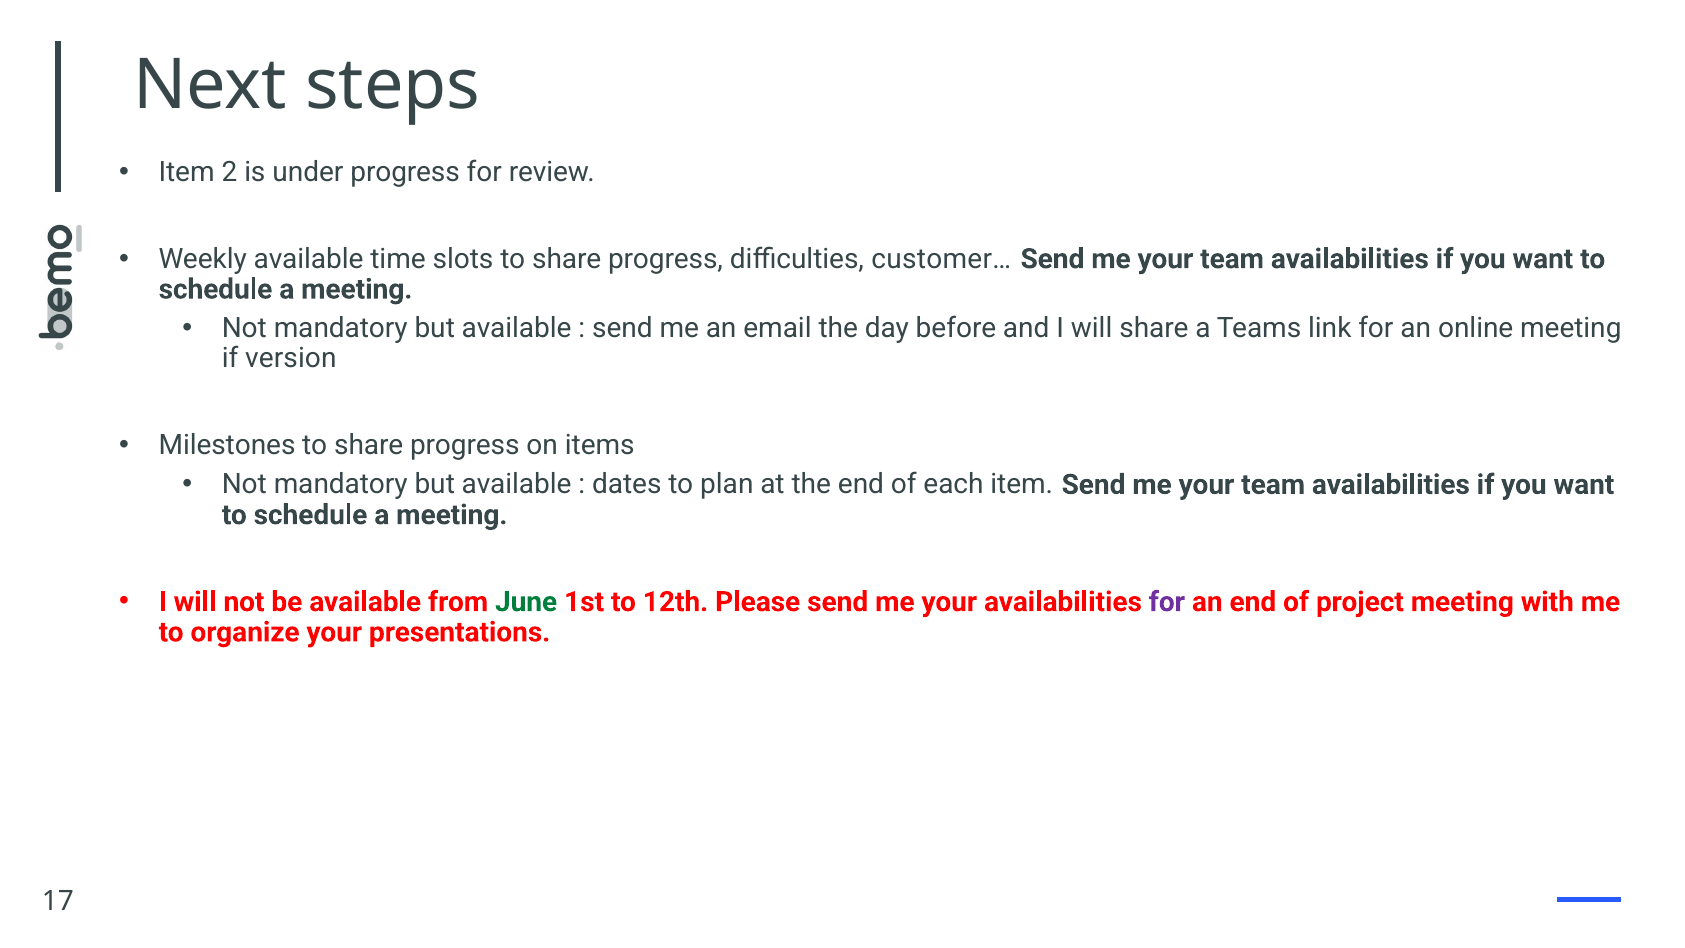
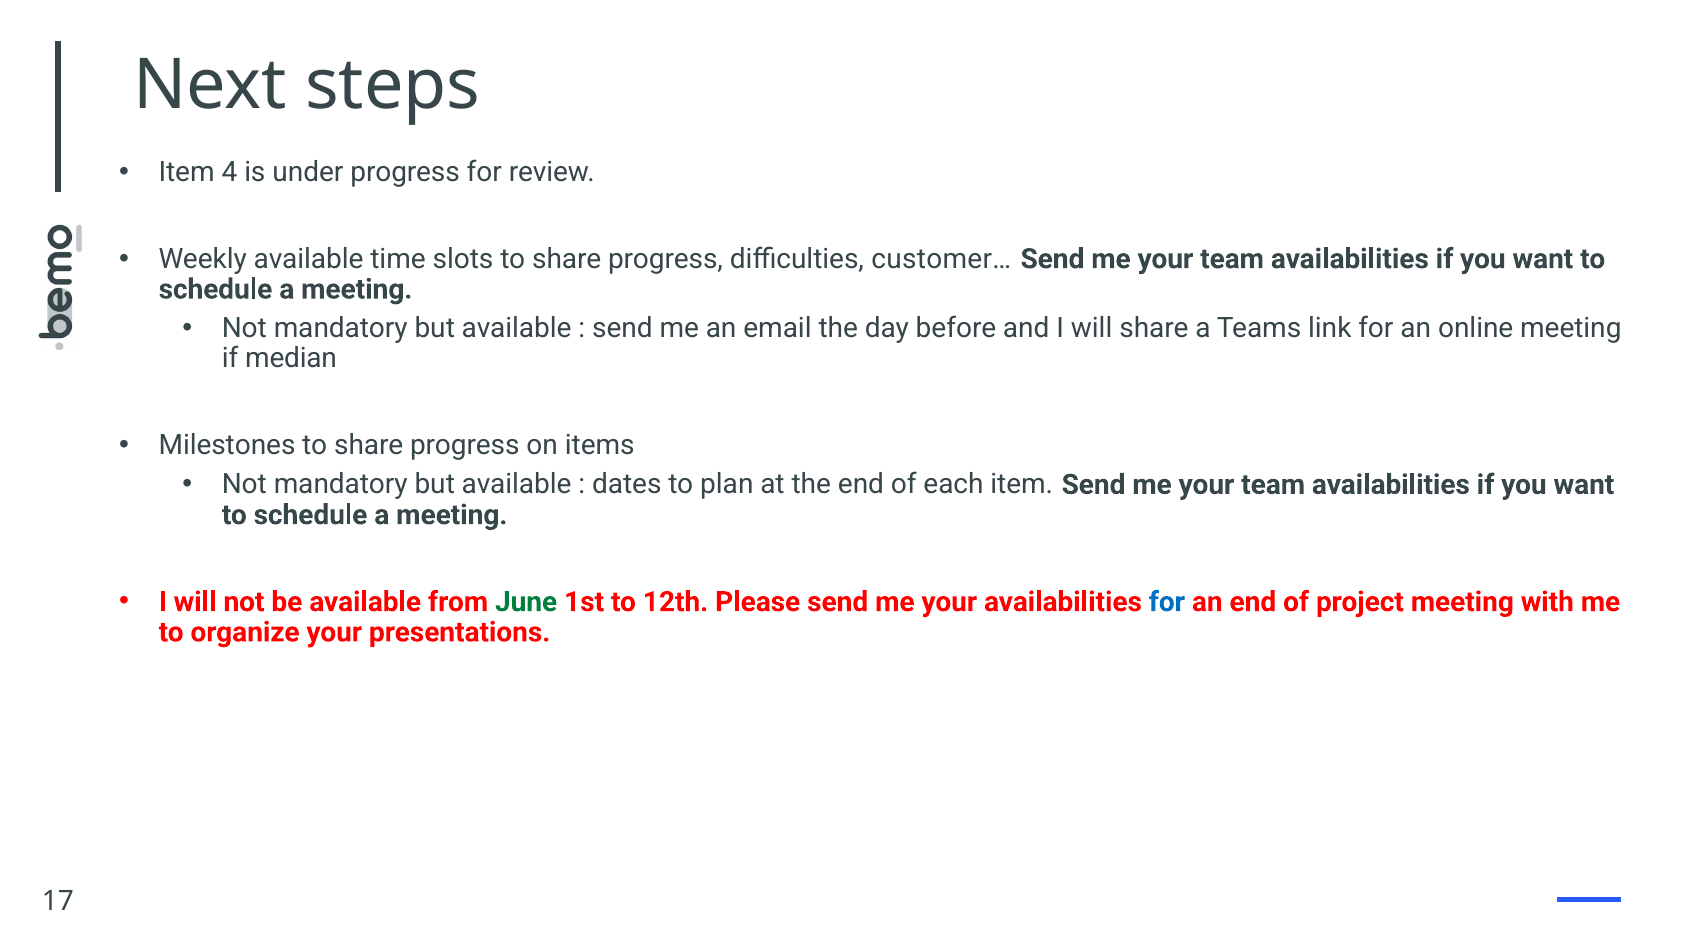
2: 2 -> 4
version: version -> median
for at (1167, 602) colour: purple -> blue
